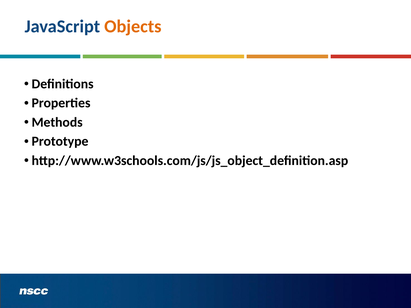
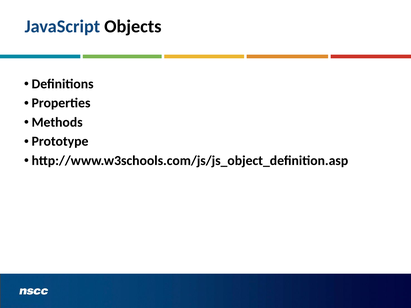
Objects colour: orange -> black
